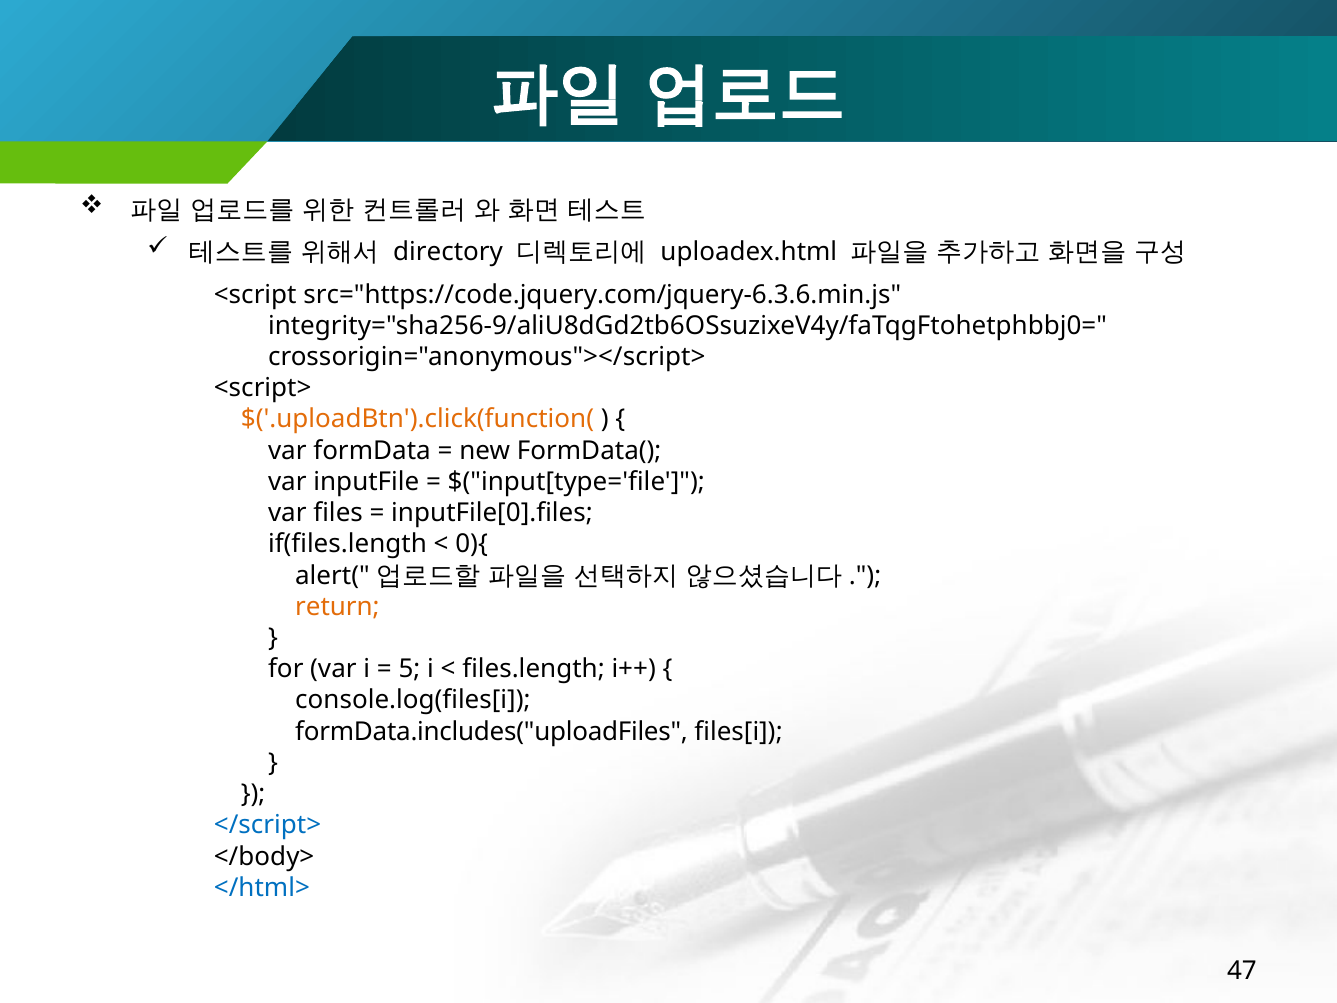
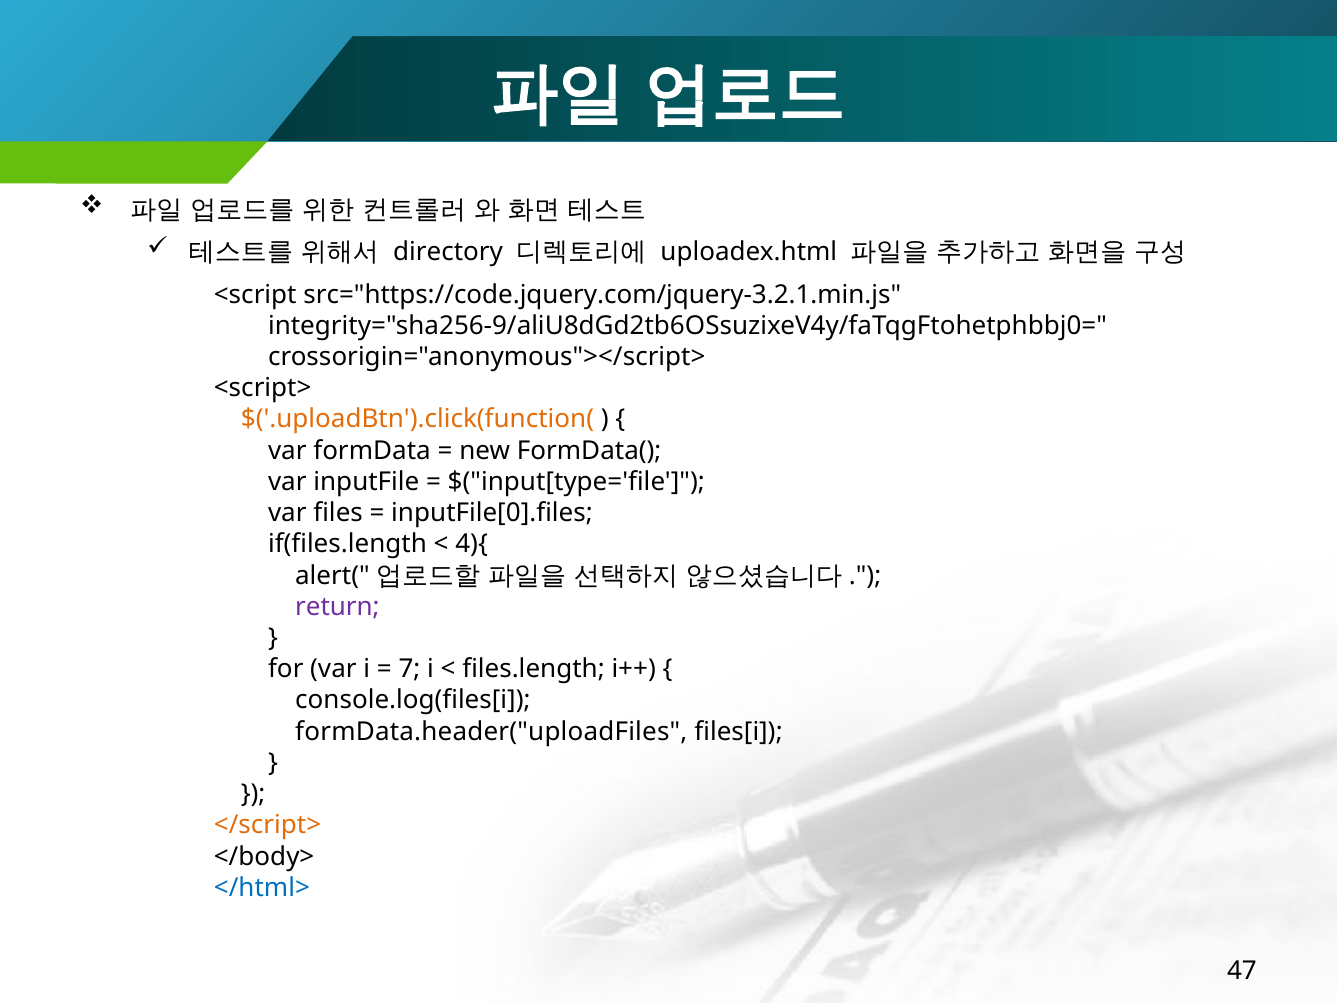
src="https://code.jquery.com/jquery-6.3.6.min.js: src="https://code.jquery.com/jquery-6.3.6.min.js -> src="https://code.jquery.com/jquery-3.2.1.min.js
0){: 0){ -> 4){
return colour: orange -> purple
5: 5 -> 7
formData.includes("uploadFiles: formData.includes("uploadFiles -> formData.header("uploadFiles
</script> colour: blue -> orange
